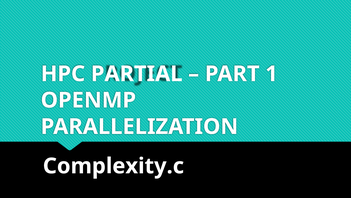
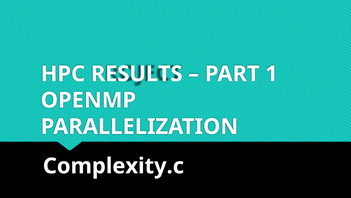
PARTIAL: PARTIAL -> RESULTS
